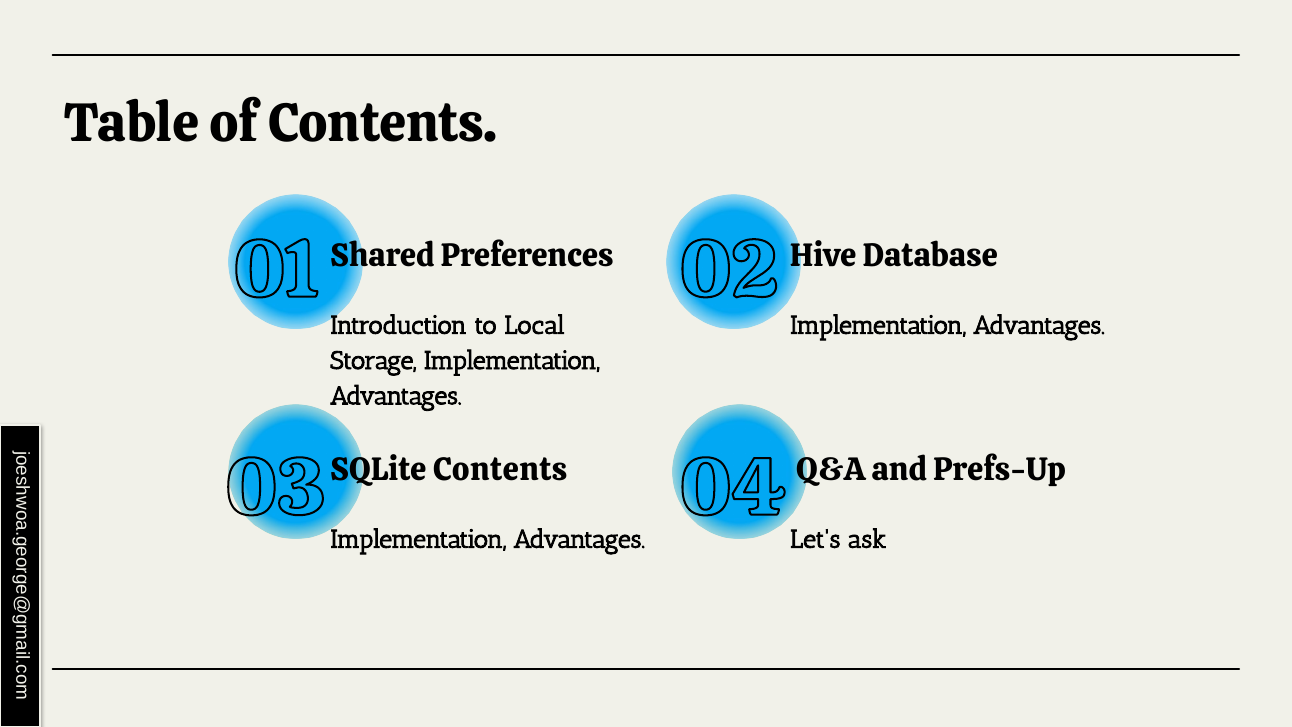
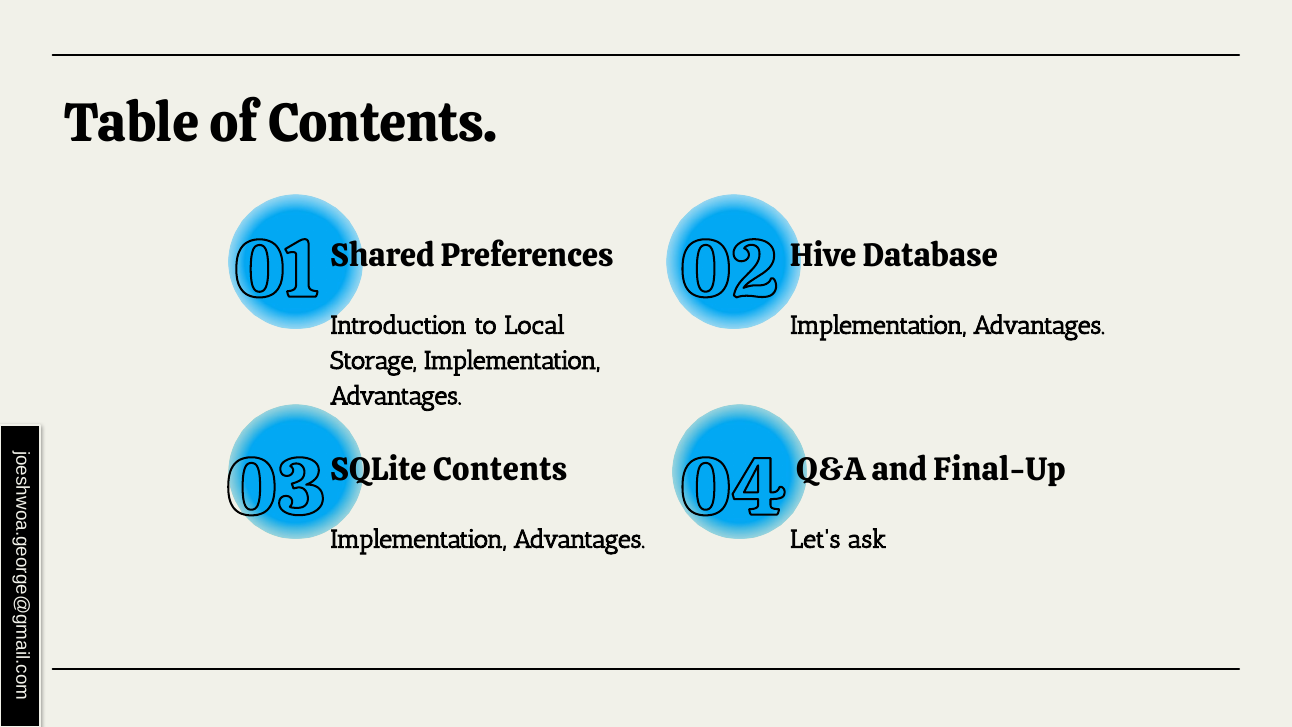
Prefs-Up: Prefs-Up -> Final-Up
